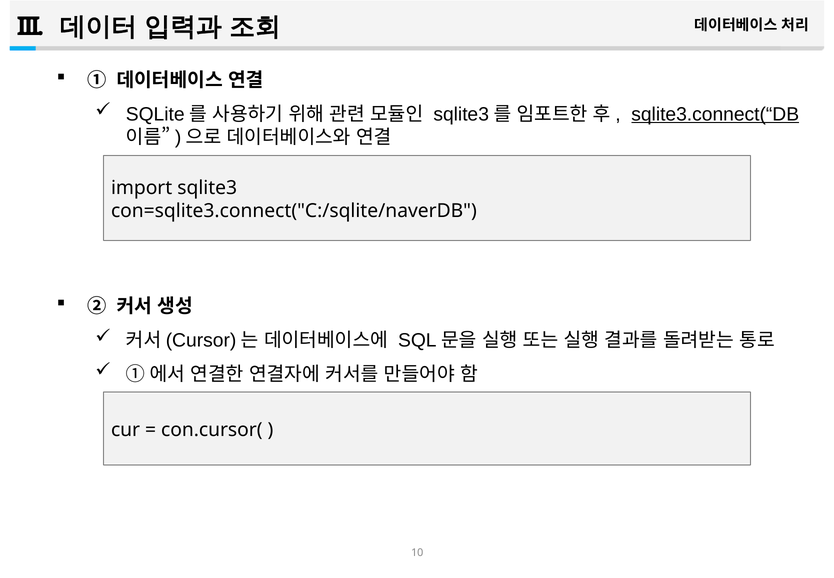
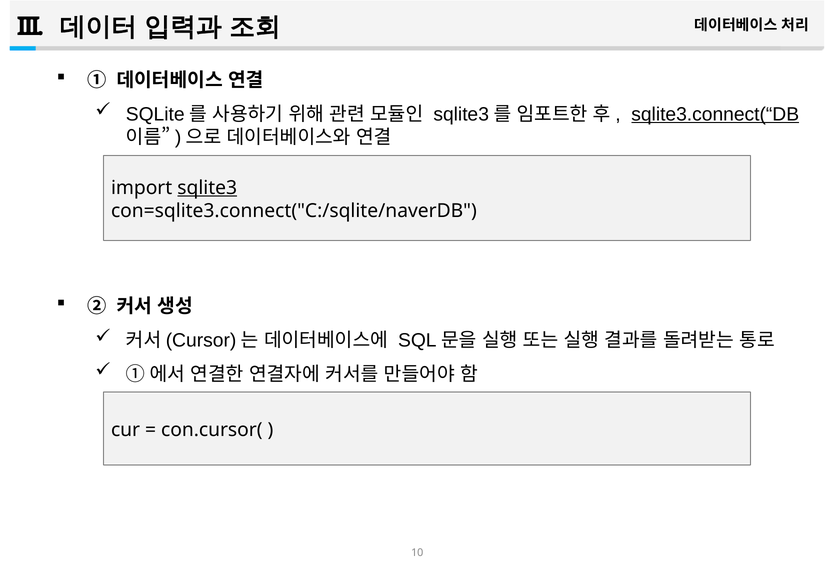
sqlite3 underline: none -> present
